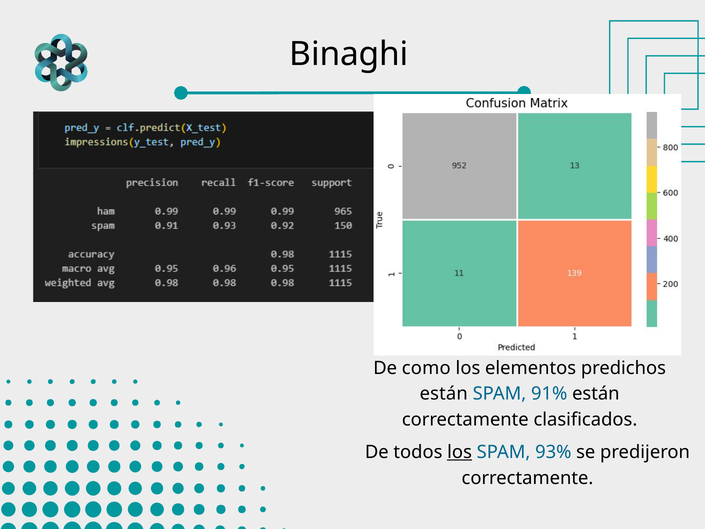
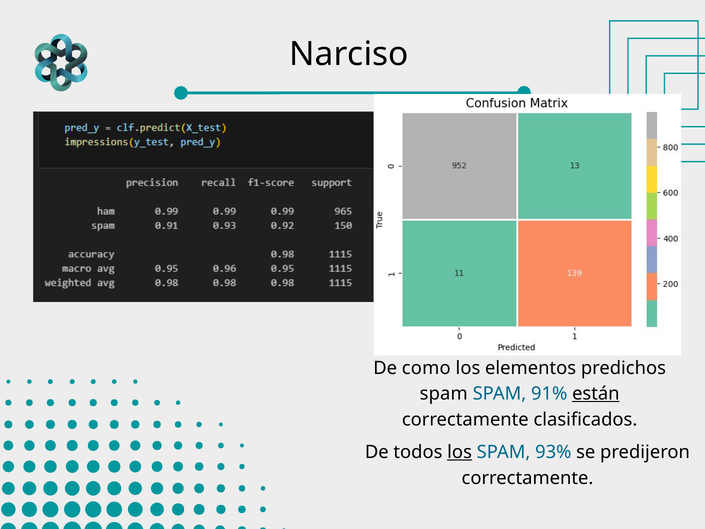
Binaghi: Binaghi -> Narciso
están at (444, 394): están -> spam
están at (596, 394) underline: none -> present
